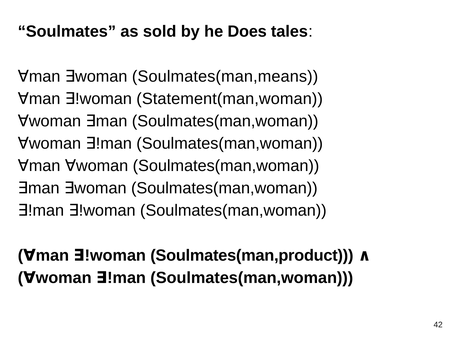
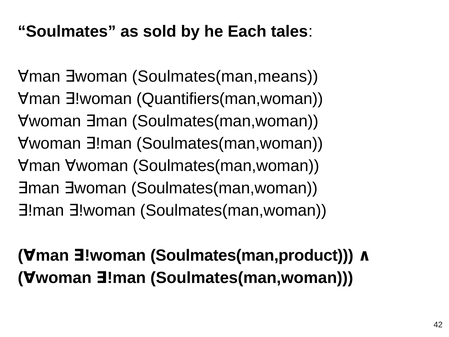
Does: Does -> Each
Statement(man,woman: Statement(man,woman -> Quantifiers(man,woman
